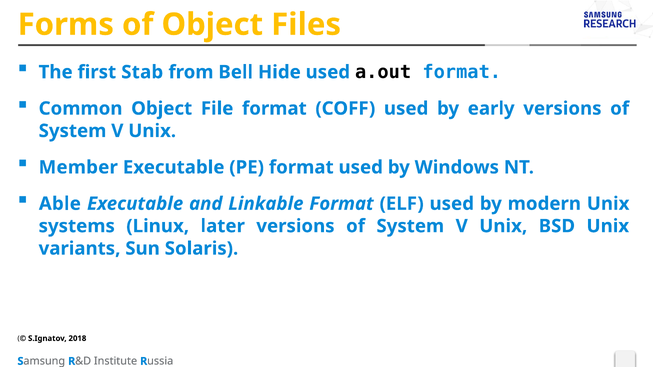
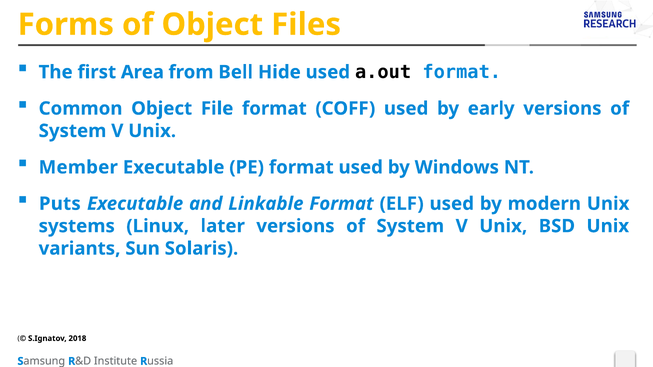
Stab: Stab -> Area
Able: Able -> Puts
